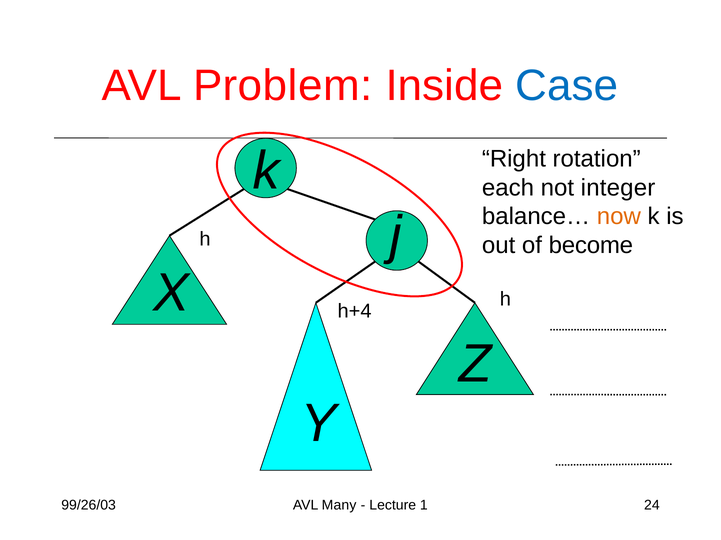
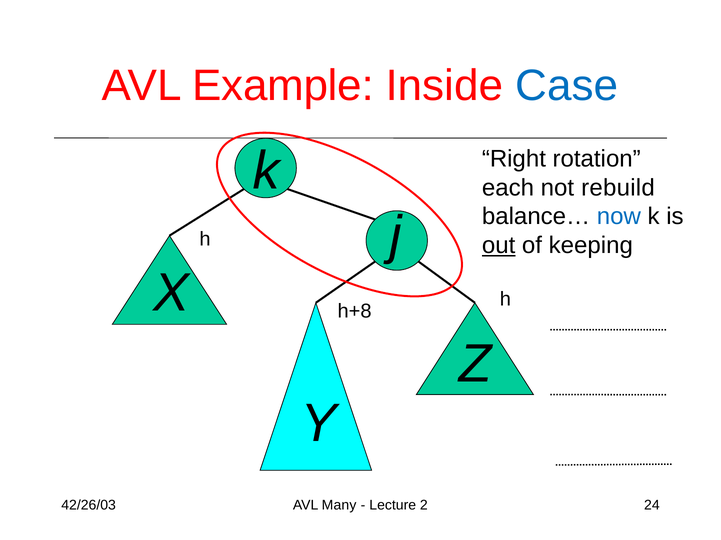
Problem: Problem -> Example
integer: integer -> rebuild
now colour: orange -> blue
out underline: none -> present
become: become -> keeping
h+4: h+4 -> h+8
99/26/03: 99/26/03 -> 42/26/03
1: 1 -> 2
